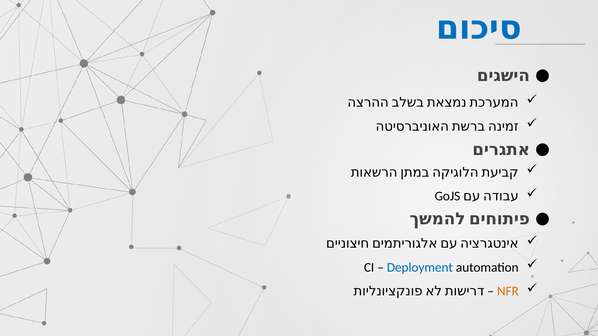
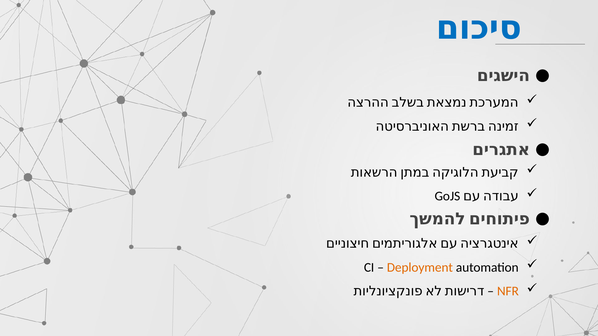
Deployment colour: blue -> orange
